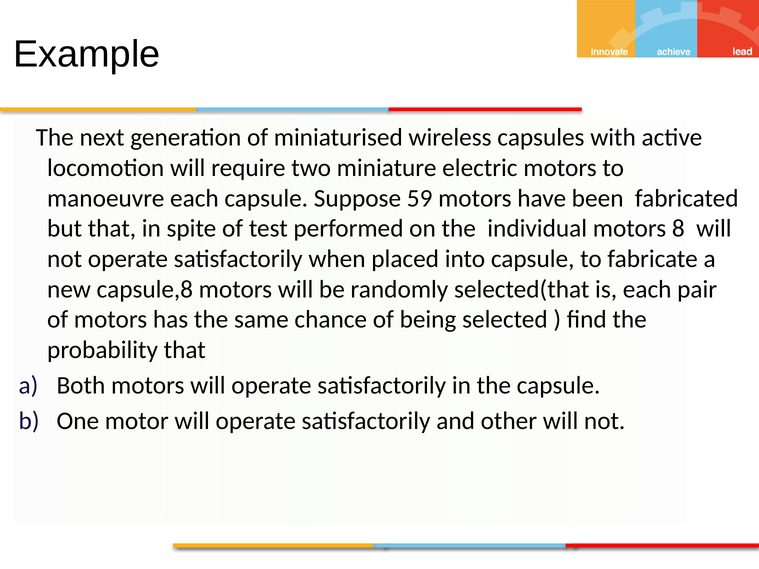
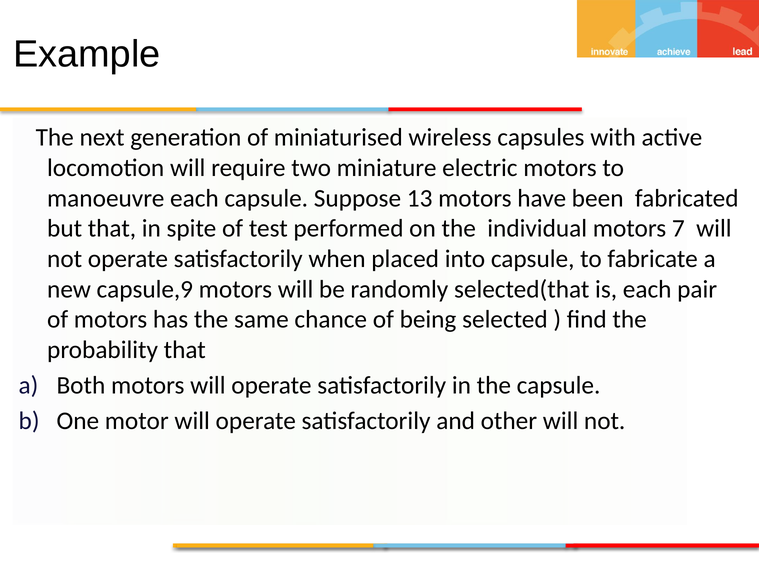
59: 59 -> 13
8: 8 -> 7
capsule,8: capsule,8 -> capsule,9
